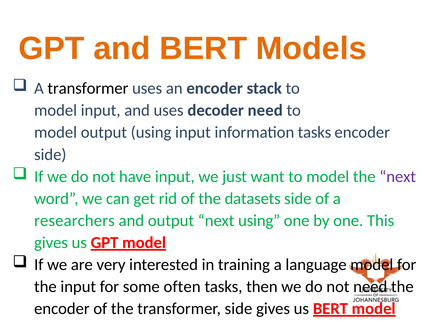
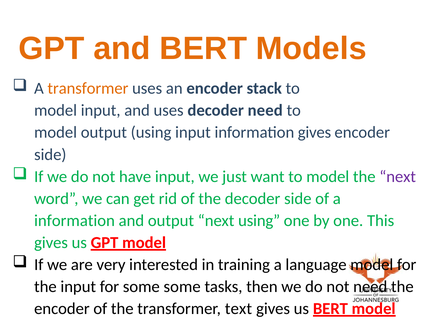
transformer at (88, 88) colour: black -> orange
information tasks: tasks -> gives
the datasets: datasets -> decoder
researchers at (74, 220): researchers -> information
some often: often -> some
transformer side: side -> text
